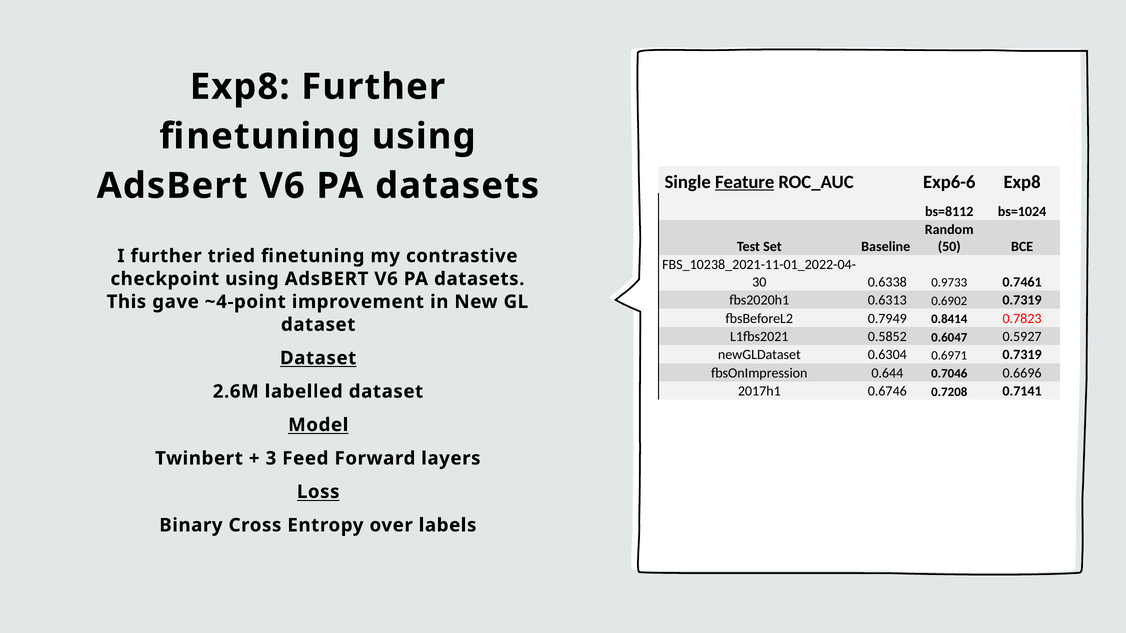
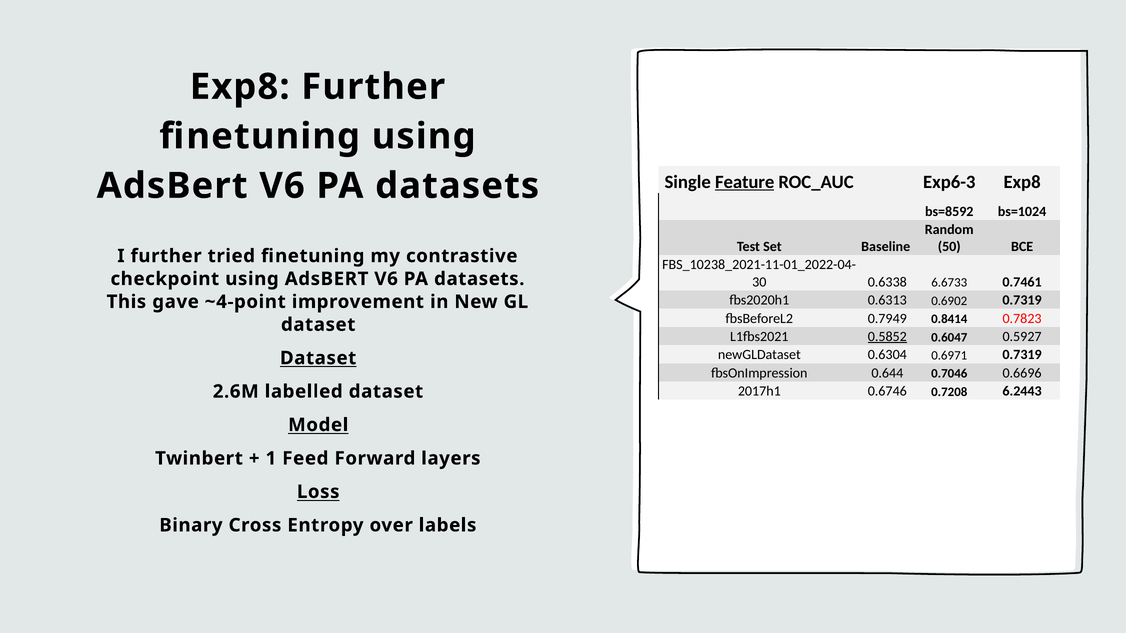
Exp6-6: Exp6-6 -> Exp6-3
bs=8112: bs=8112 -> bs=8592
0.9733: 0.9733 -> 6.6733
0.5852 underline: none -> present
0.7141: 0.7141 -> 6.2443
3: 3 -> 1
